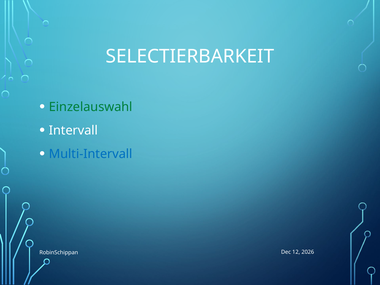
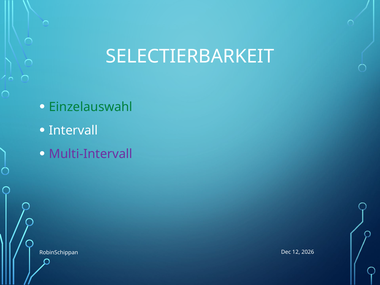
Multi-Intervall colour: blue -> purple
